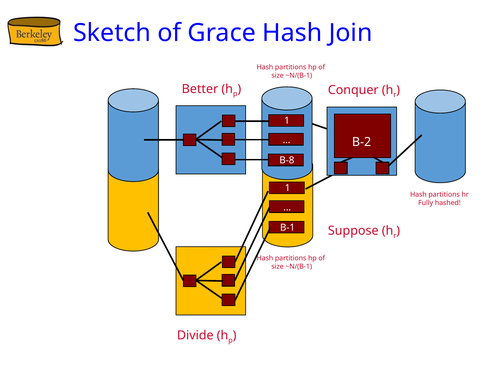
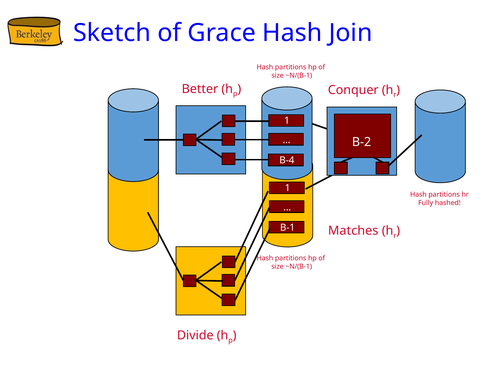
B-8: B-8 -> B-4
Suppose: Suppose -> Matches
